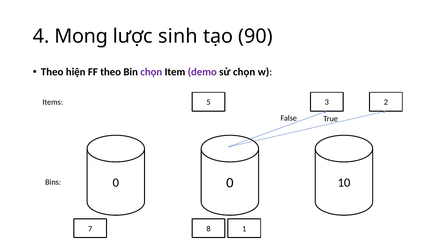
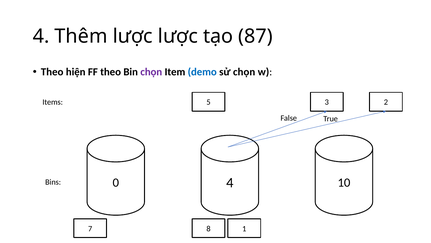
Mong: Mong -> Thêm
lược sinh: sinh -> lược
90: 90 -> 87
demo colour: purple -> blue
0 0: 0 -> 4
